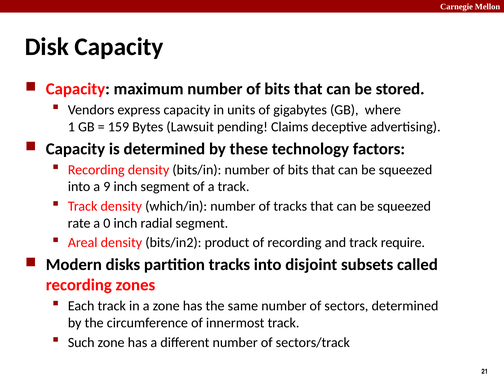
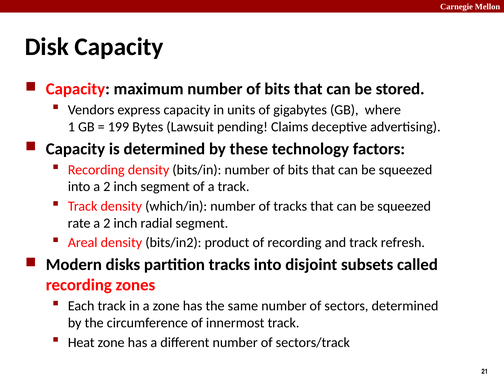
159: 159 -> 199
into a 9: 9 -> 2
0 at (107, 223): 0 -> 2
require: require -> refresh
Such: Such -> Heat
